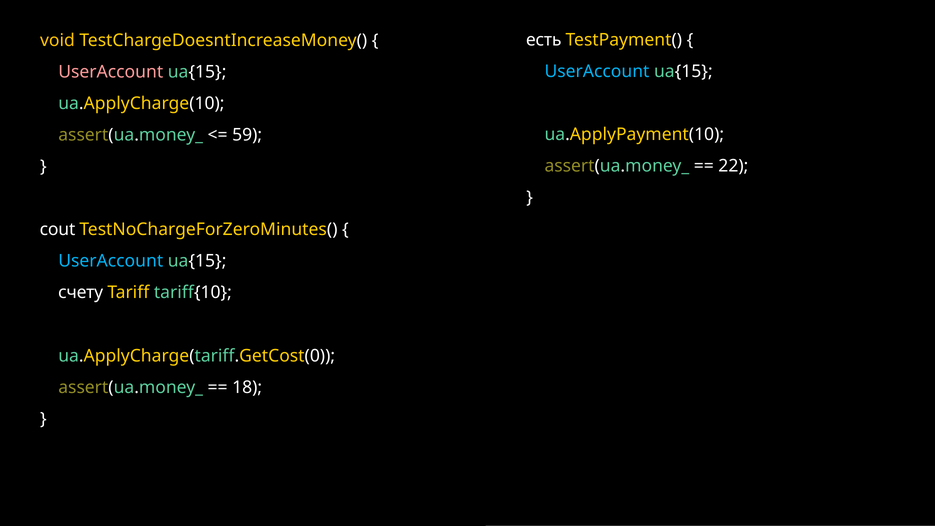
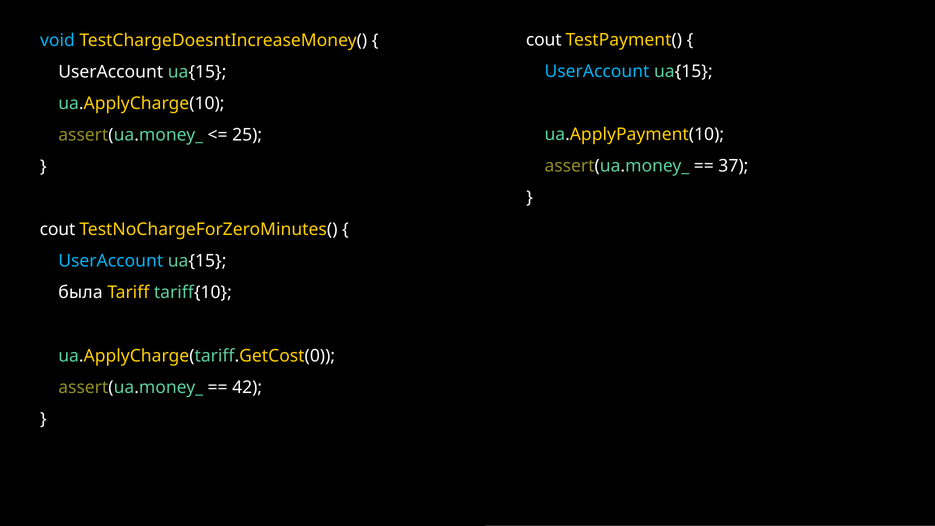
есть at (544, 40): есть -> cout
void colour: yellow -> light blue
UserAccount at (111, 72) colour: pink -> white
59: 59 -> 25
22: 22 -> 37
счету: счету -> была
18: 18 -> 42
